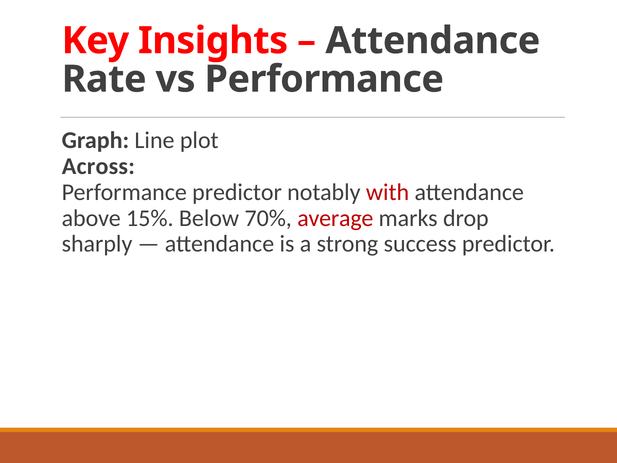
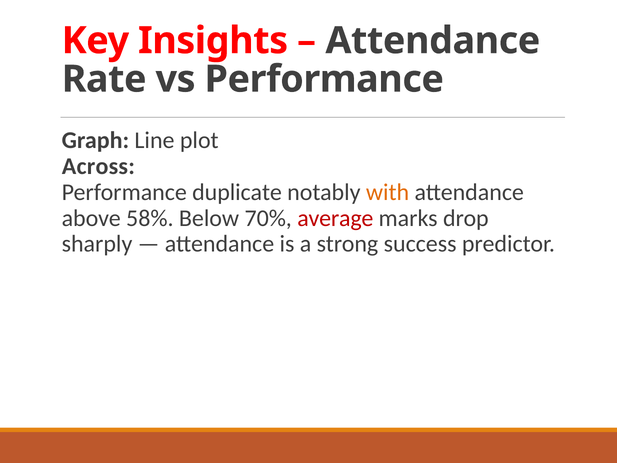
Performance predictor: predictor -> duplicate
with colour: red -> orange
15%: 15% -> 58%
